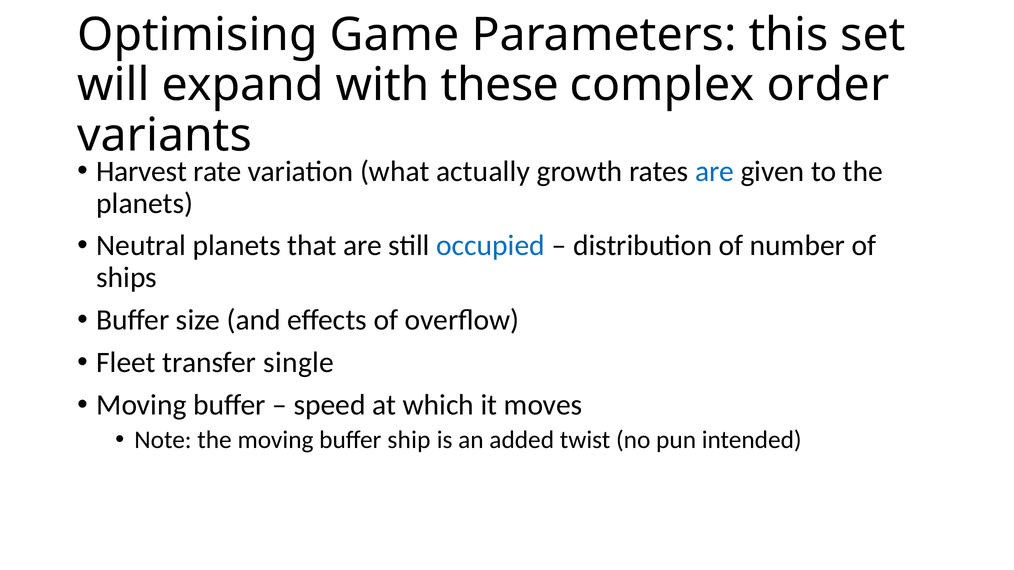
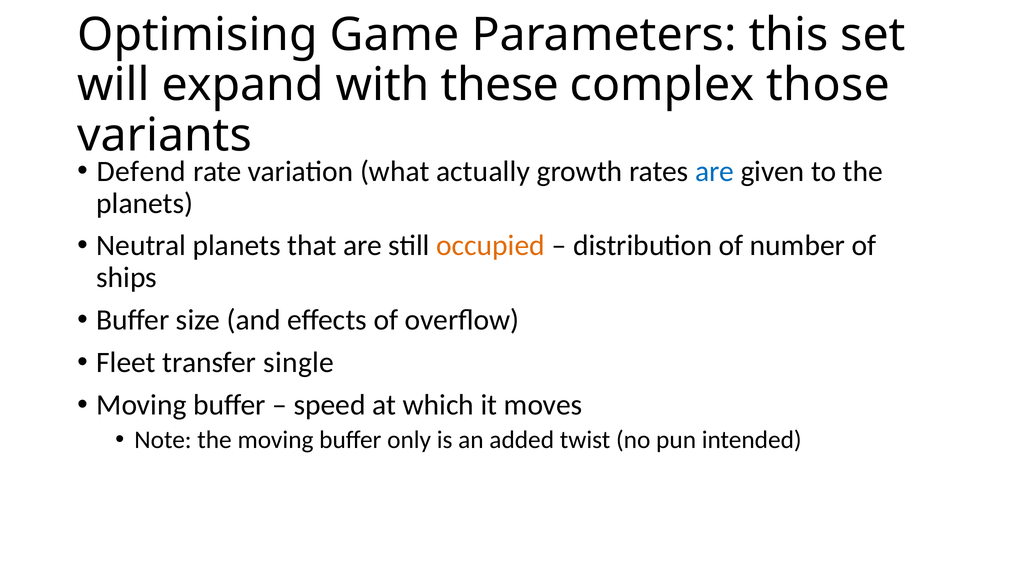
order: order -> those
Harvest: Harvest -> Defend
occupied colour: blue -> orange
ship: ship -> only
